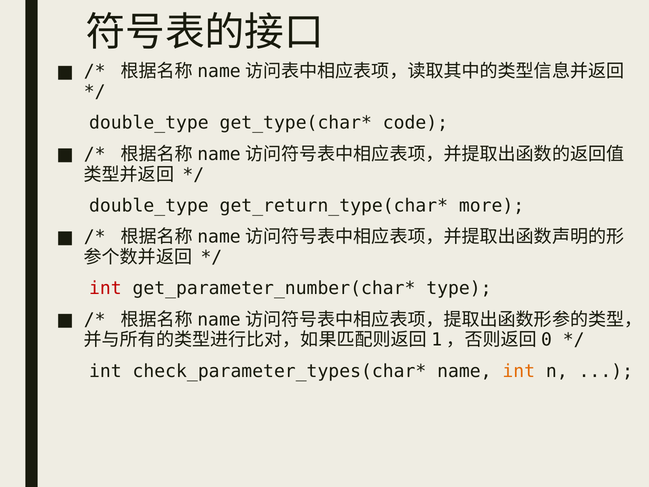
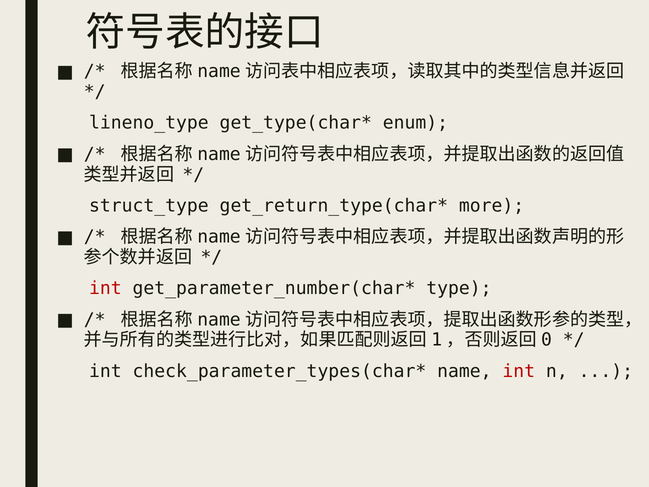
double_type at (149, 123): double_type -> lineno_type
code: code -> enum
double_type at (149, 206): double_type -> struct_type
int at (519, 371) colour: orange -> red
